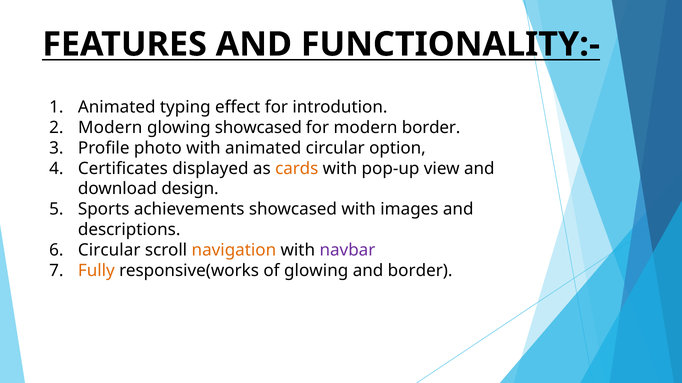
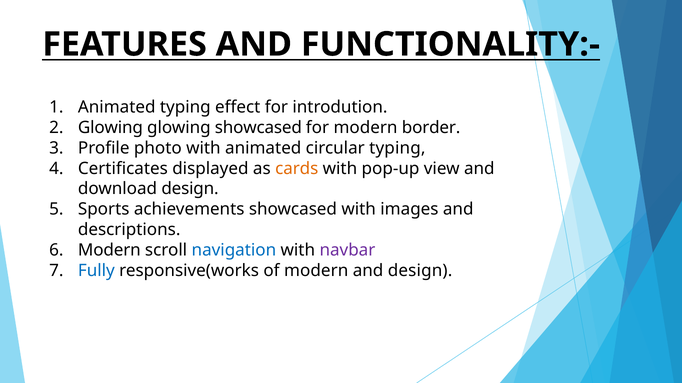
Modern at (110, 128): Modern -> Glowing
circular option: option -> typing
Circular at (109, 251): Circular -> Modern
navigation colour: orange -> blue
Fully colour: orange -> blue
of glowing: glowing -> modern
and border: border -> design
